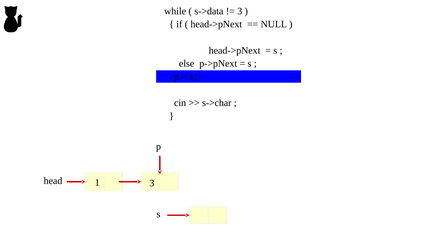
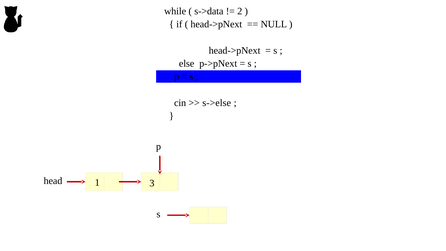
3 at (240, 11): 3 -> 2
s->char: s->char -> s->else
